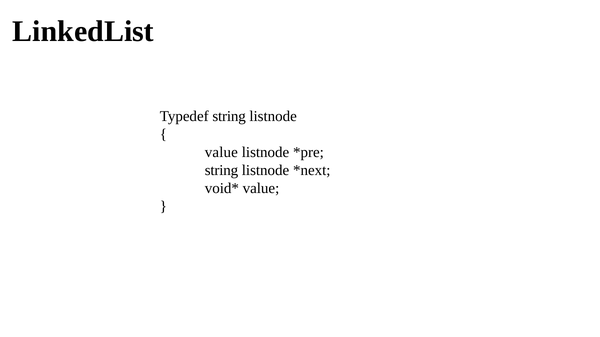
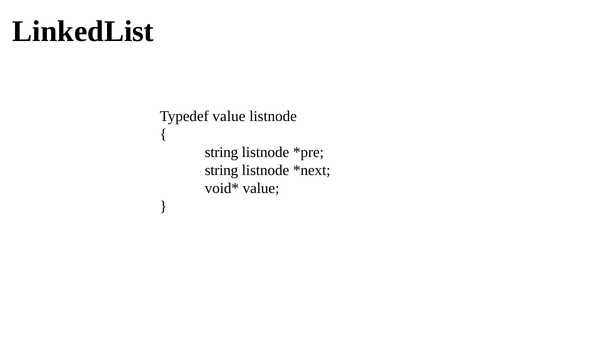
Typedef string: string -> value
value at (221, 153): value -> string
